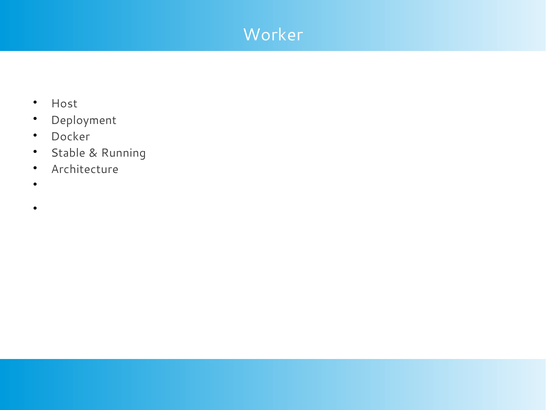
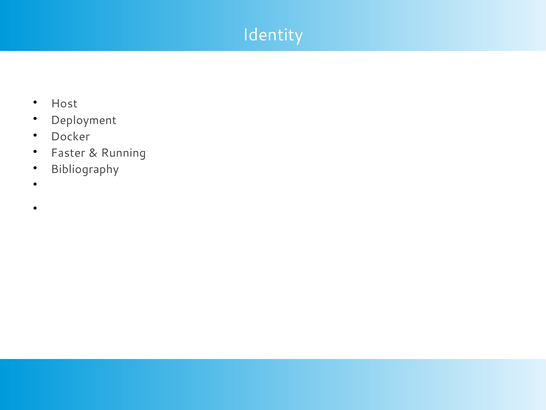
Worker: Worker -> Identity
Stable: Stable -> Faster
Architecture: Architecture -> Bibliography
